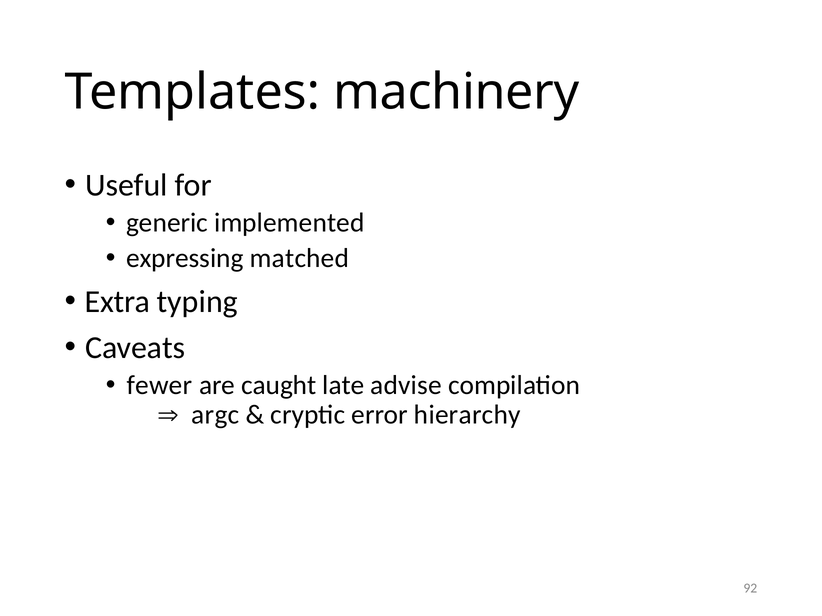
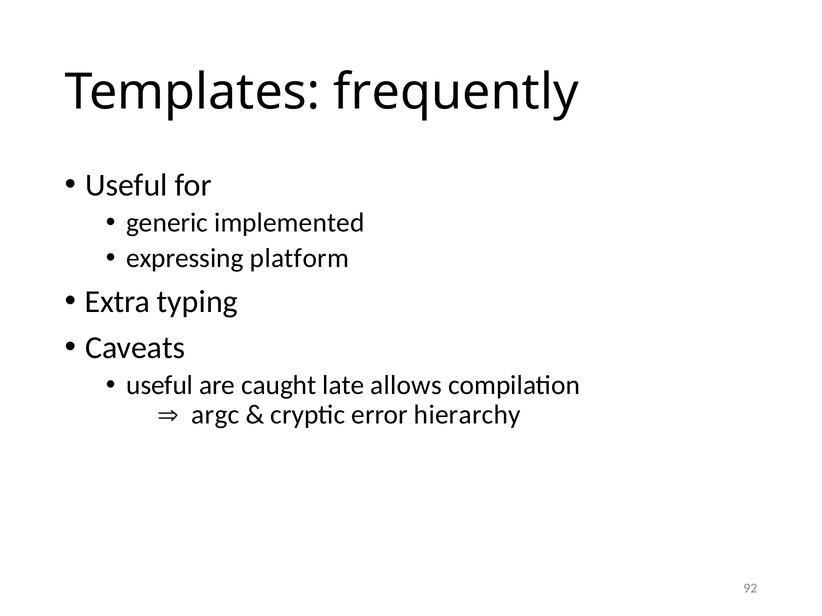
machinery: machinery -> frequently
matched: matched -> platform
fewer at (159, 386): fewer -> useful
advise: advise -> allows
